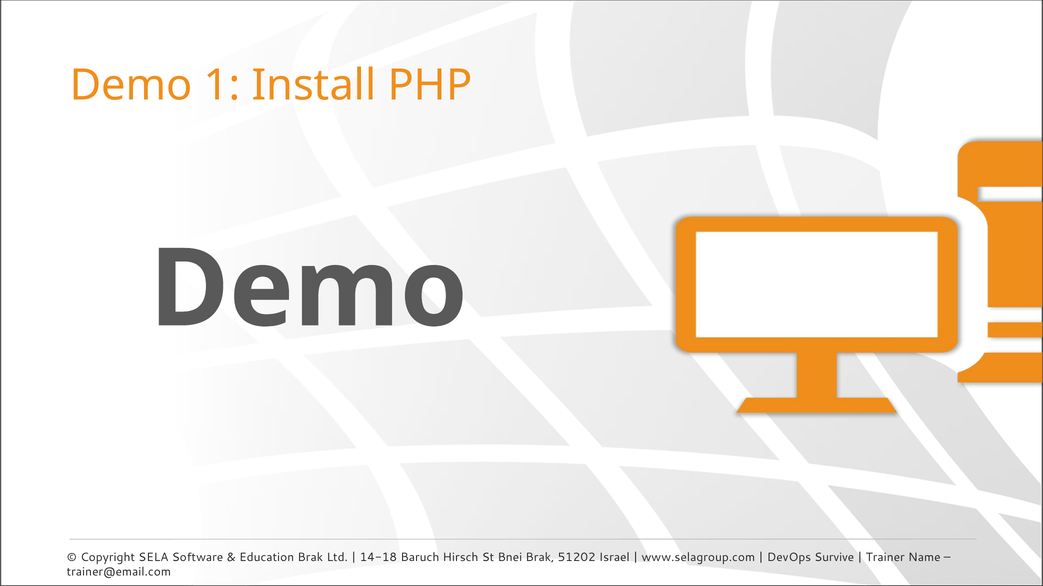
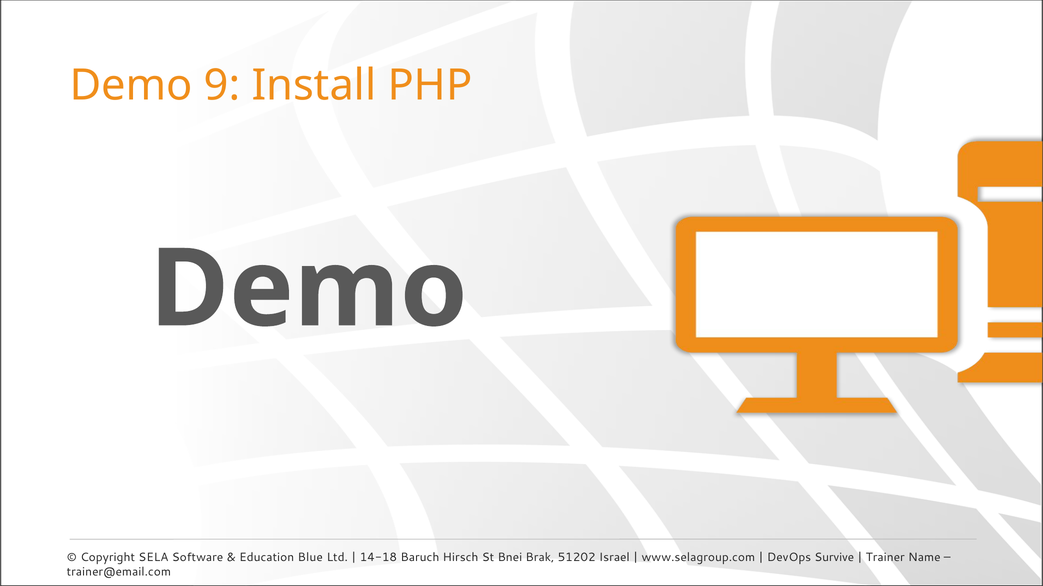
1: 1 -> 9
Education Brak: Brak -> Blue
